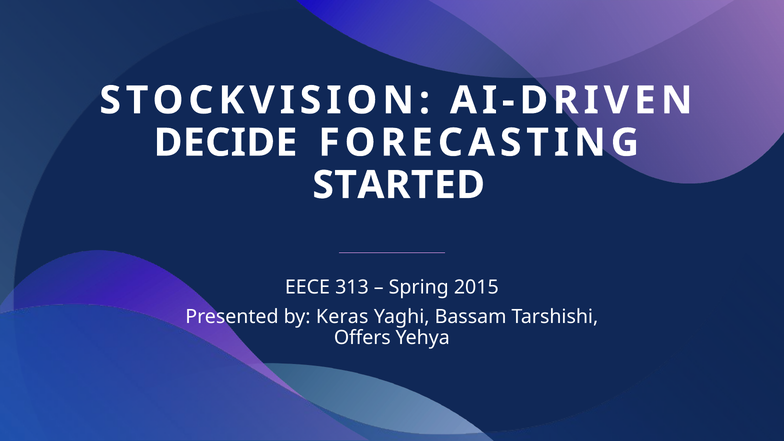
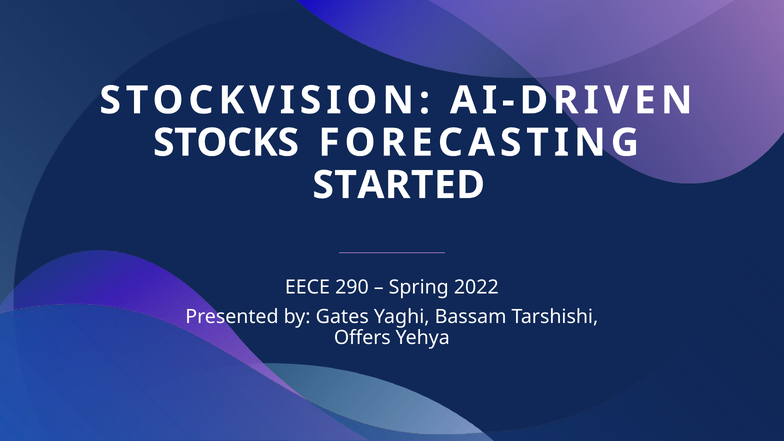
DECIDE: DECIDE -> STOCKS
313: 313 -> 290
2015: 2015 -> 2022
Keras: Keras -> Gates
